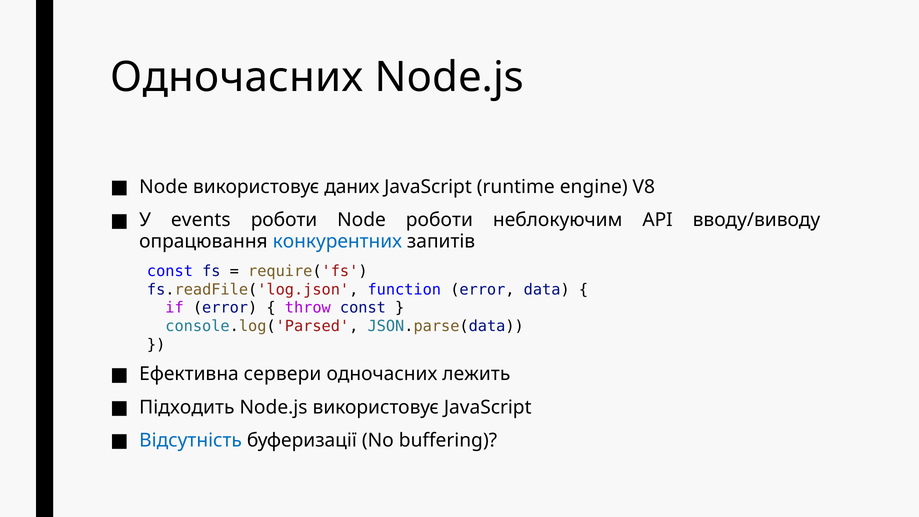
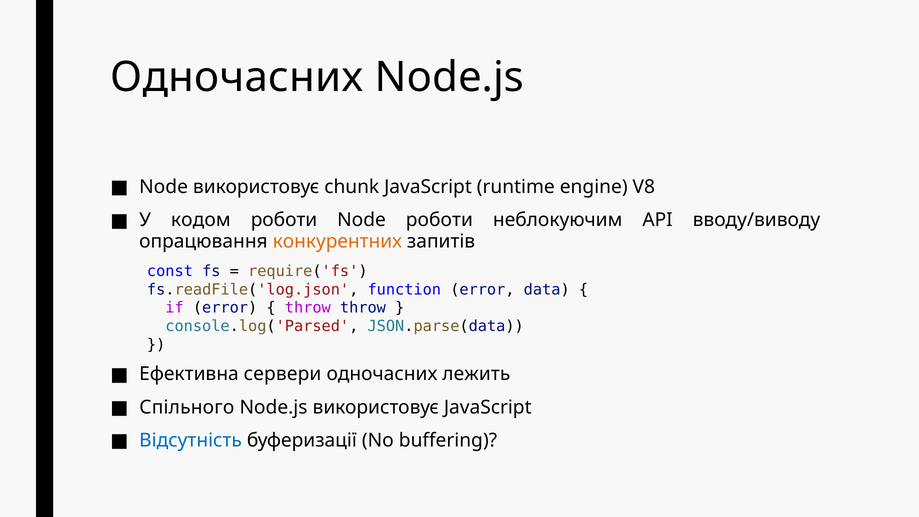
даних: даних -> chunk
events: events -> кодом
конкурентних colour: blue -> orange
throw const: const -> throw
Підходить: Підходить -> Спільного
